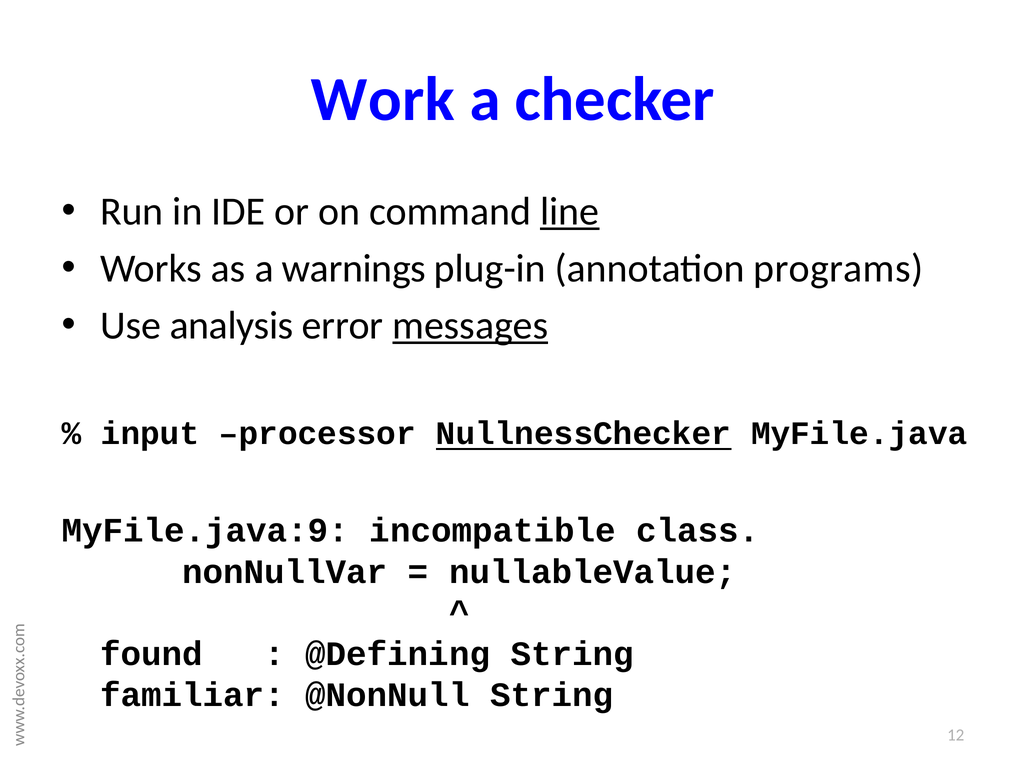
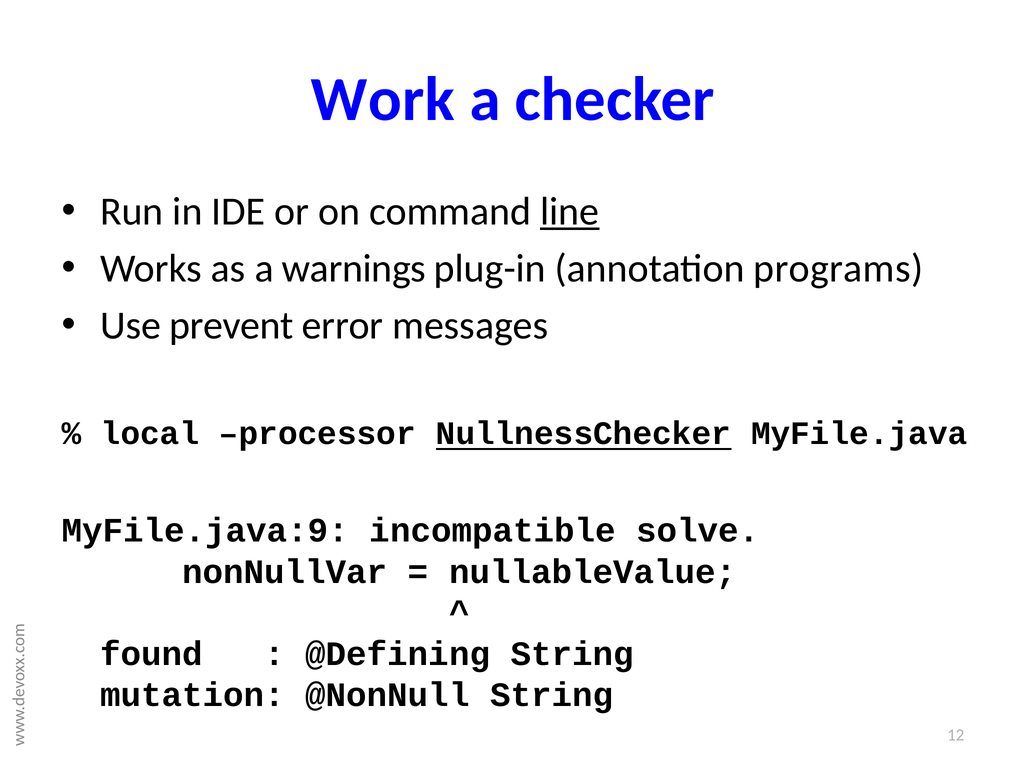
analysis: analysis -> prevent
messages underline: present -> none
input: input -> local
class: class -> solve
familiar: familiar -> mutation
